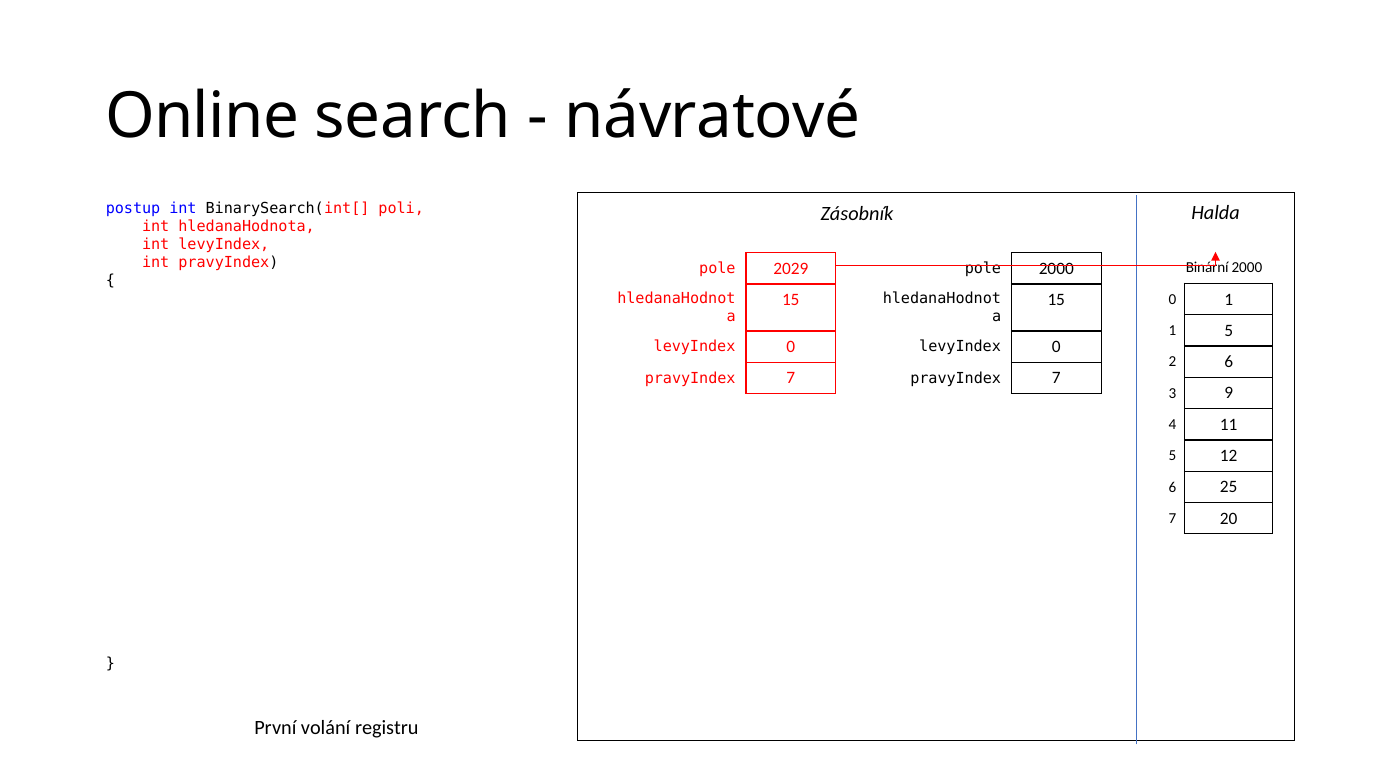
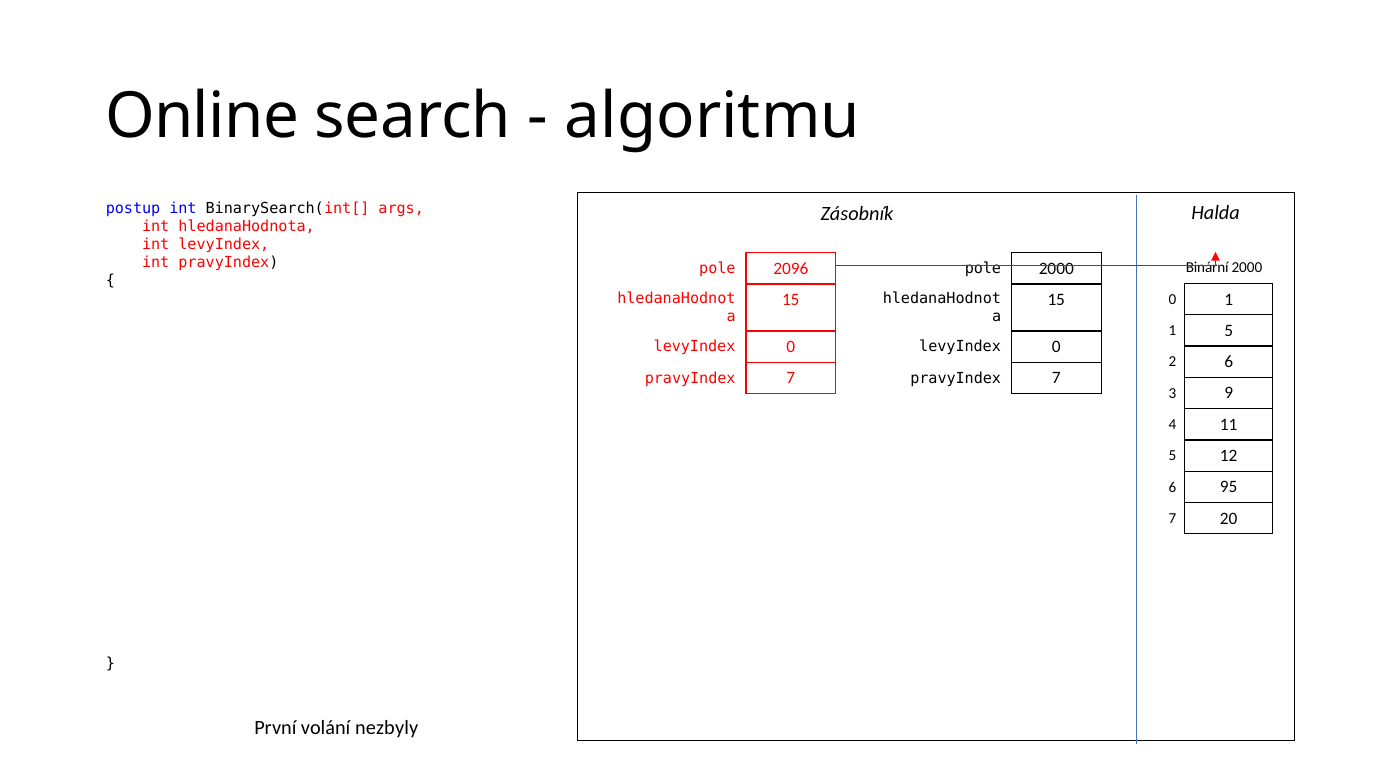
návratové: návratové -> algoritmu
poli: poli -> args
2029: 2029 -> 2096
25: 25 -> 95
registru: registru -> nezbyly
